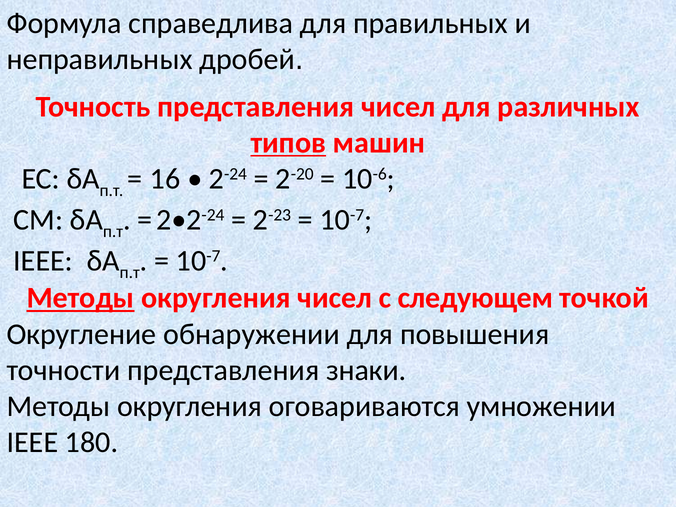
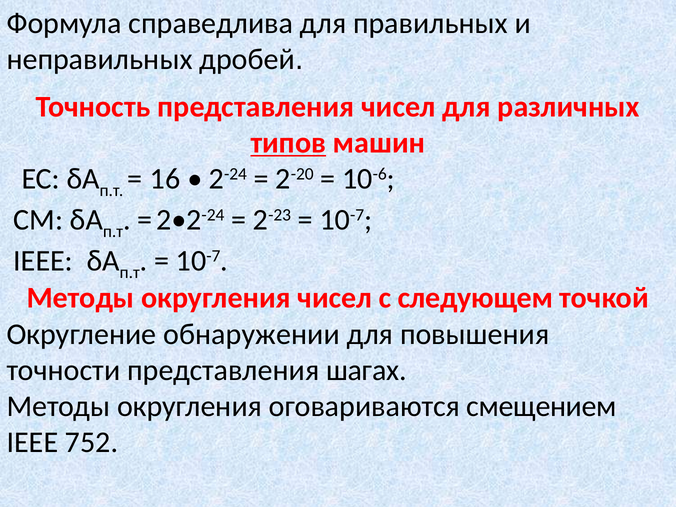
Методы at (80, 298) underline: present -> none
знаки: знаки -> шагах
умножении: умножении -> смещением
180: 180 -> 752
